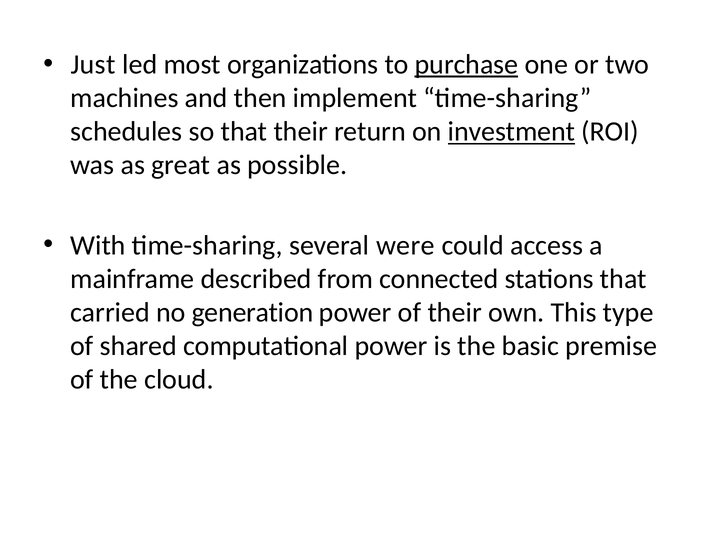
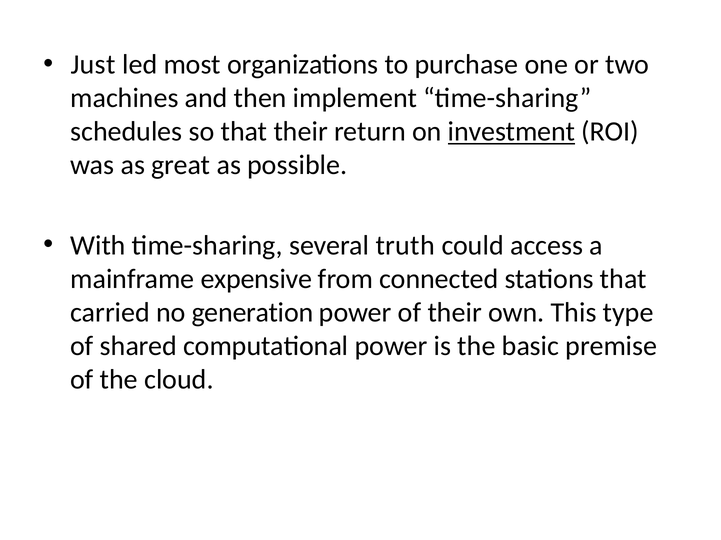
purchase underline: present -> none
were: were -> truth
described: described -> expensive
